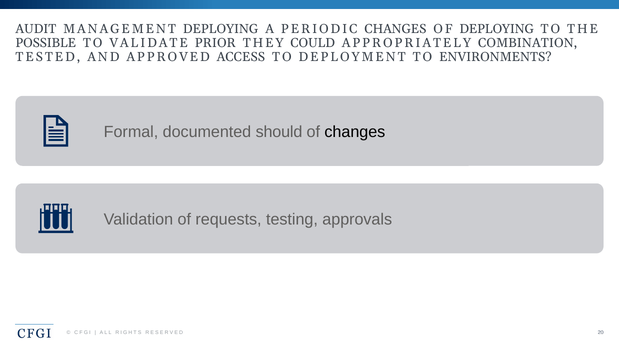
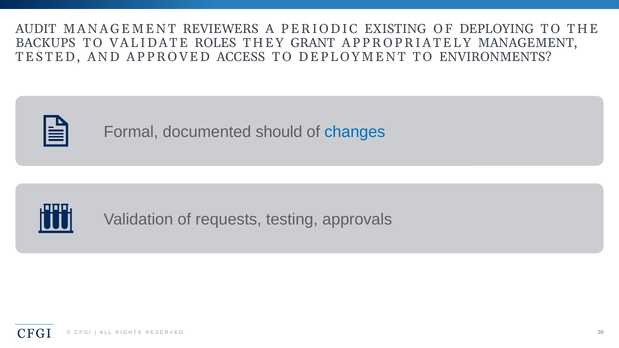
MANAGEMENT DEPLOYING: DEPLOYING -> REVIEWERS
PERIODIC CHANGES: CHANGES -> EXISTING
POSSIBLE: POSSIBLE -> BACKUPS
PRIOR: PRIOR -> ROLES
COULD: COULD -> GRANT
APPROPRIATELY COMBINATION: COMBINATION -> MANAGEMENT
changes at (355, 132) colour: black -> blue
